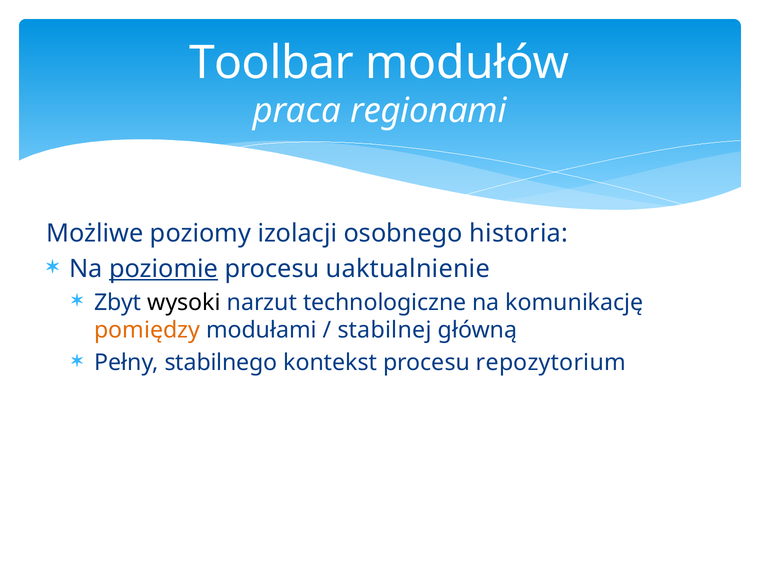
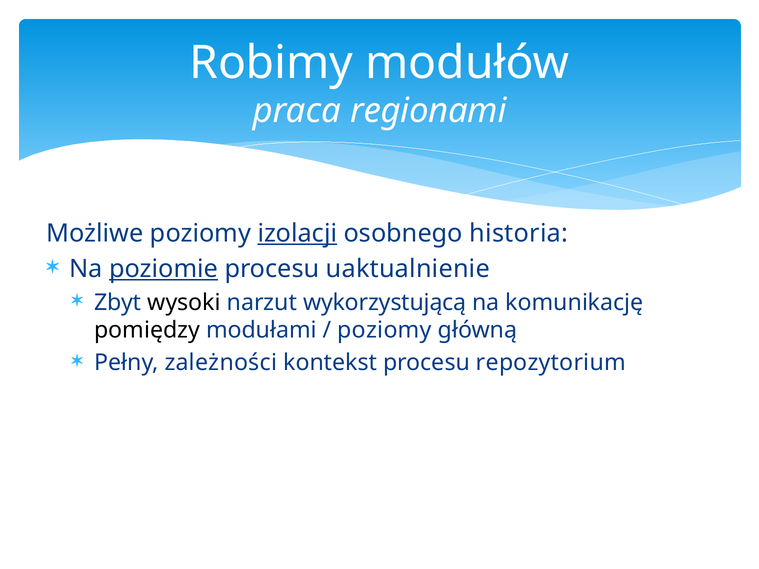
Toolbar: Toolbar -> Robimy
izolacji underline: none -> present
technologiczne: technologiczne -> wykorzystującą
pomiędzy colour: orange -> black
stabilnej at (385, 330): stabilnej -> poziomy
stabilnego: stabilnego -> zależności
